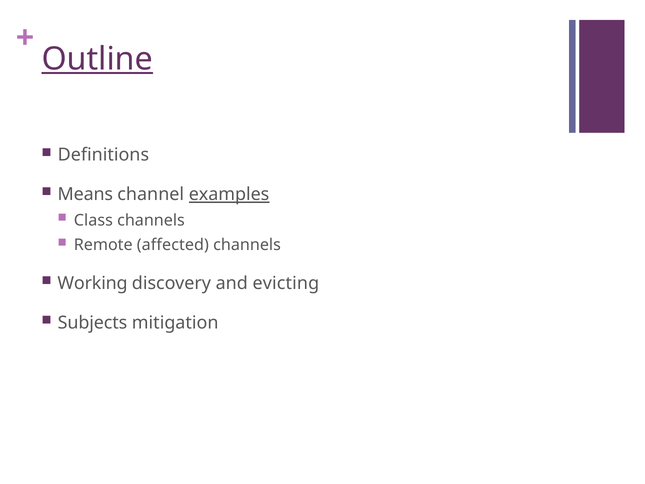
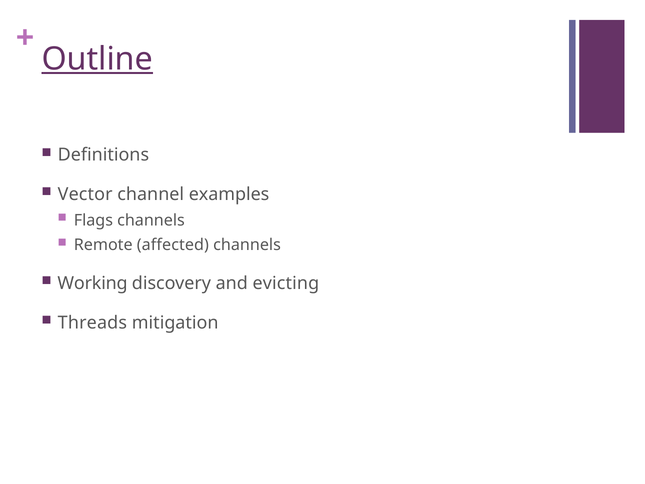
Means: Means -> Vector
examples underline: present -> none
Class: Class -> Flags
Subjects: Subjects -> Threads
